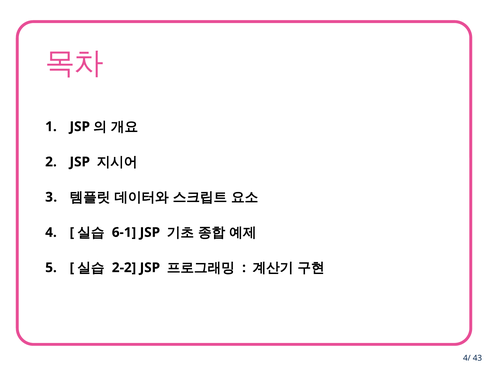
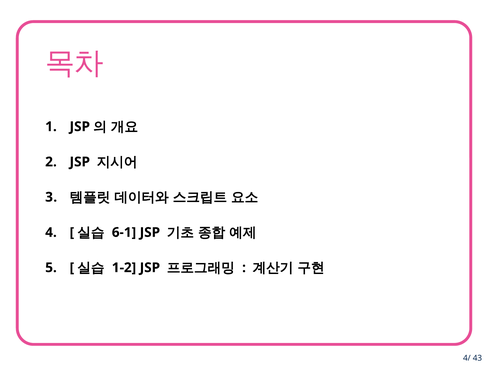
2-2: 2-2 -> 1-2
